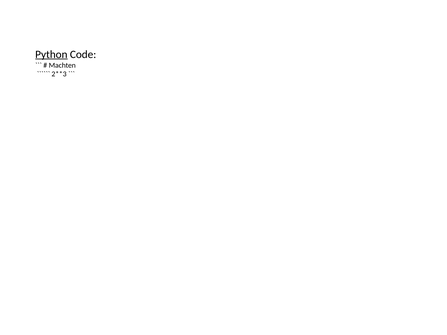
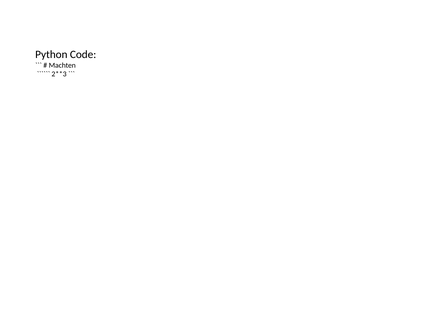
Python underline: present -> none
